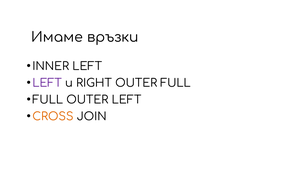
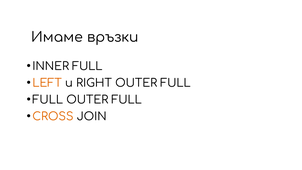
INNER LEFT: LEFT -> FULL
LEFT at (47, 83) colour: purple -> orange
FULL OUTER LEFT: LEFT -> FULL
